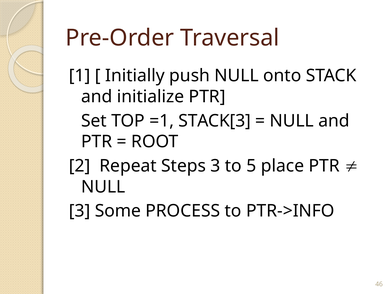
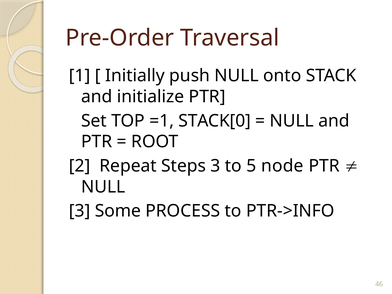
STACK[3: STACK[3 -> STACK[0
place: place -> node
